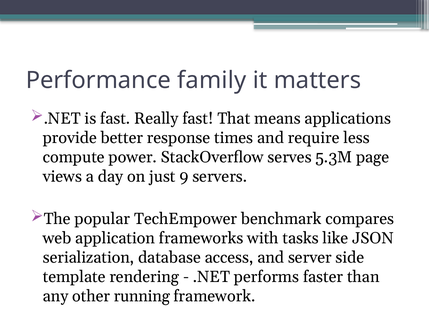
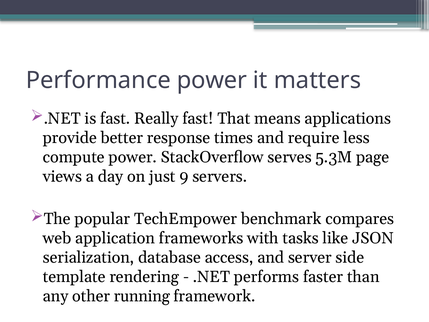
Performance family: family -> power
